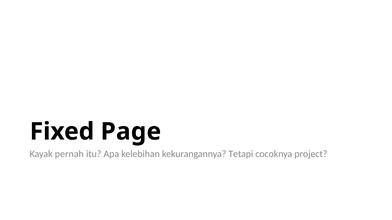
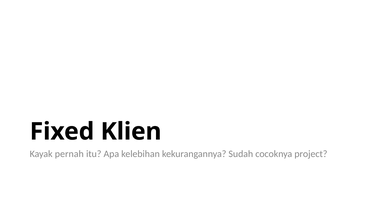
Page: Page -> Klien
Tetapi: Tetapi -> Sudah
